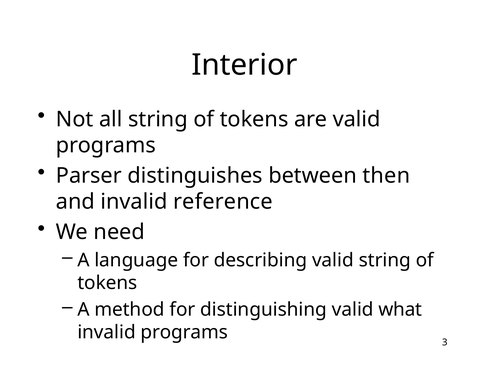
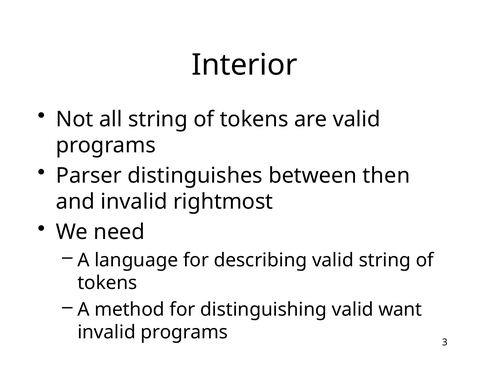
reference: reference -> rightmost
what: what -> want
